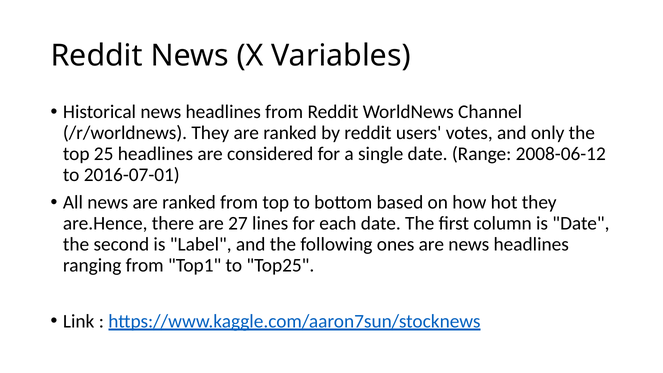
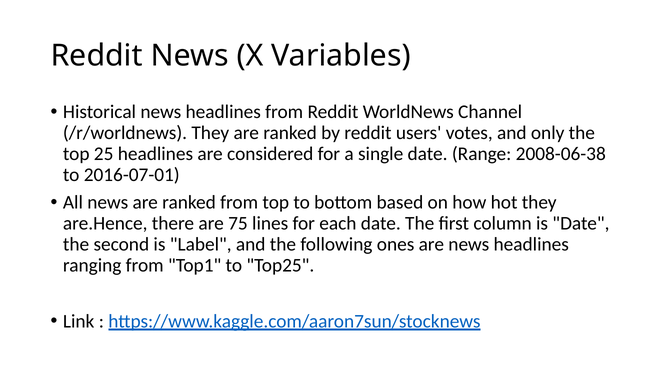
2008-06-12: 2008-06-12 -> 2008-06-38
27: 27 -> 75
